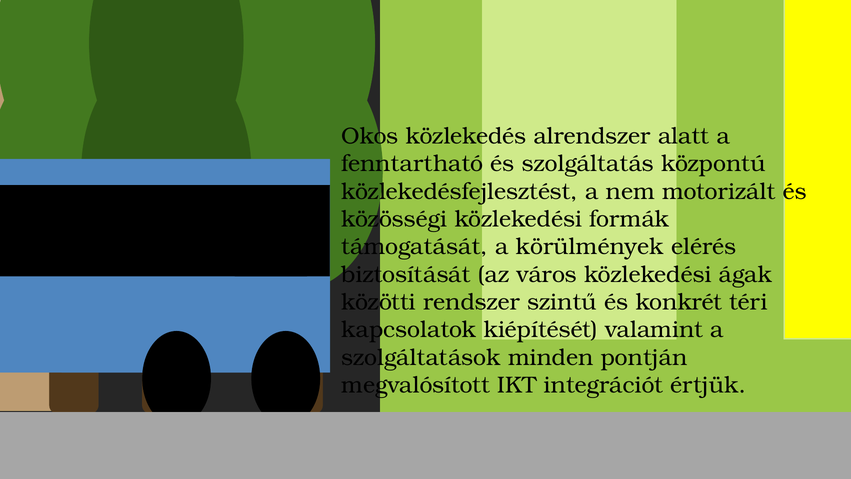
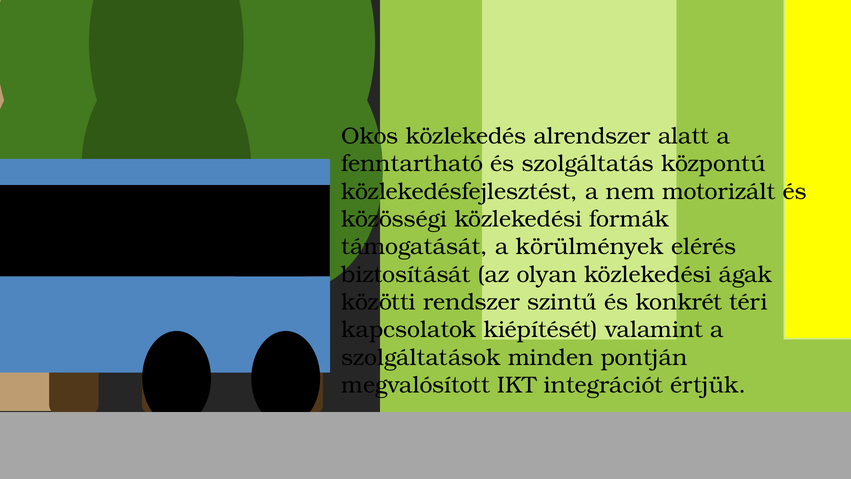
város: város -> olyan
